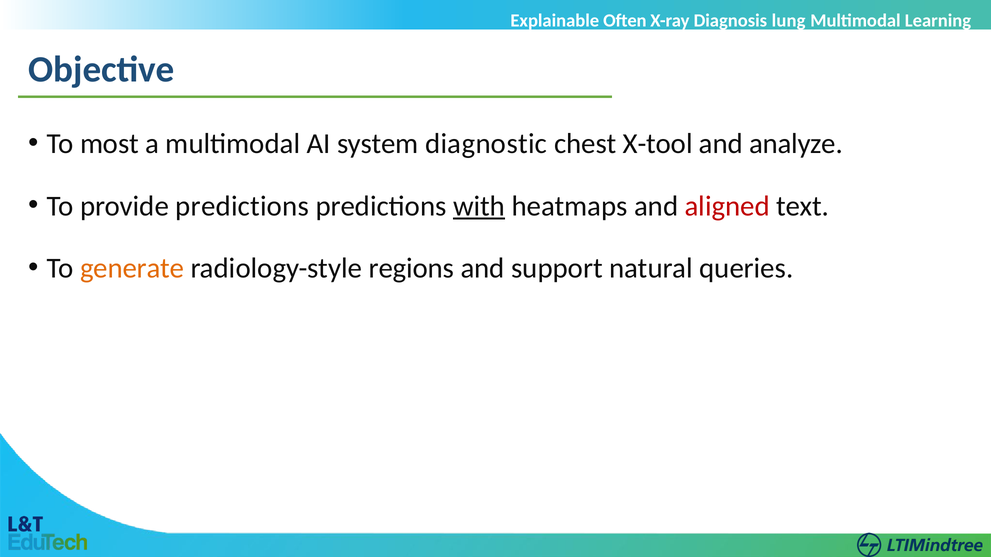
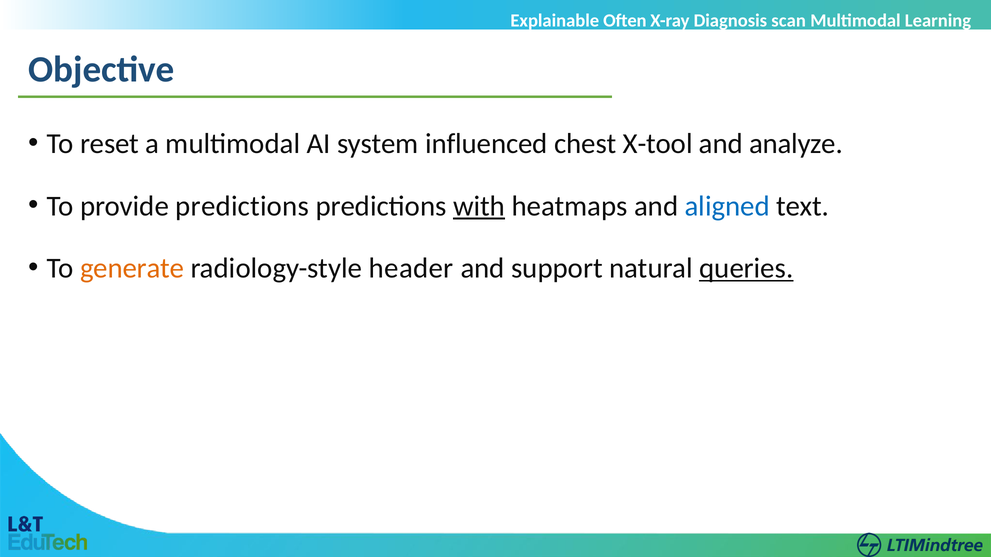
lung: lung -> scan
most: most -> reset
diagnostic: diagnostic -> influenced
aligned colour: red -> blue
regions: regions -> header
queries underline: none -> present
